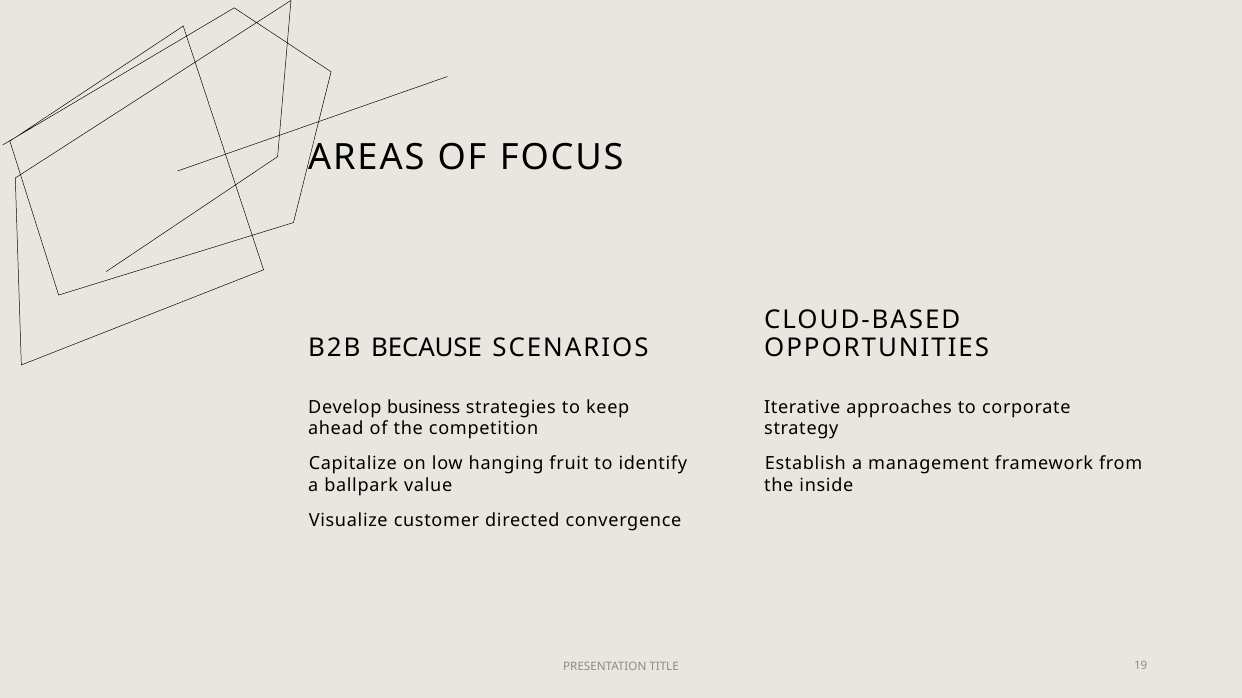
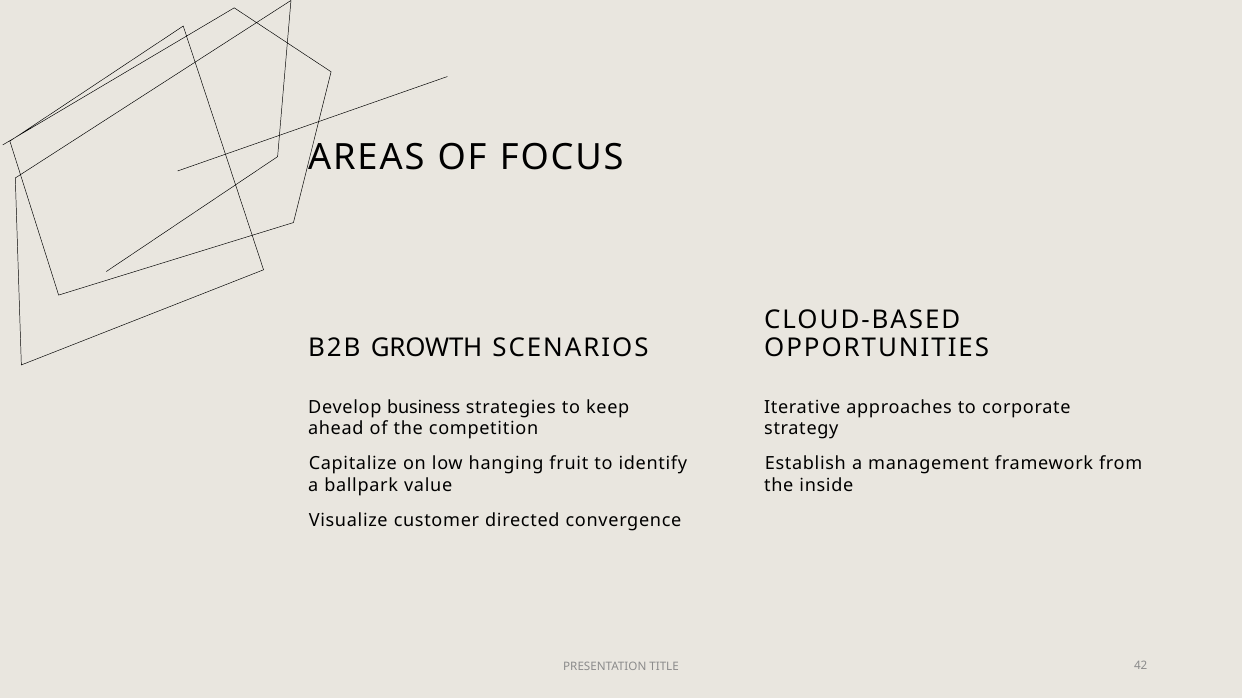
BECAUSE: BECAUSE -> GROWTH
19: 19 -> 42
